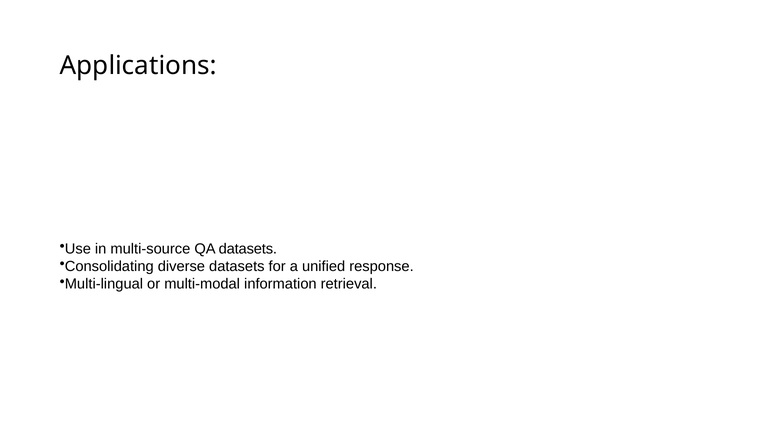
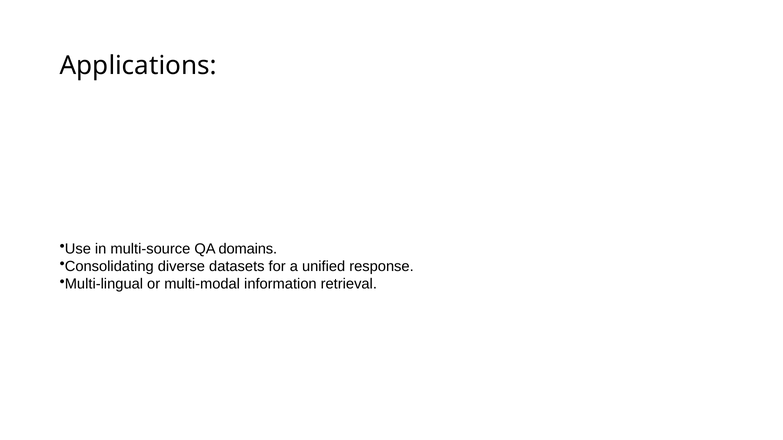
QA datasets: datasets -> domains
